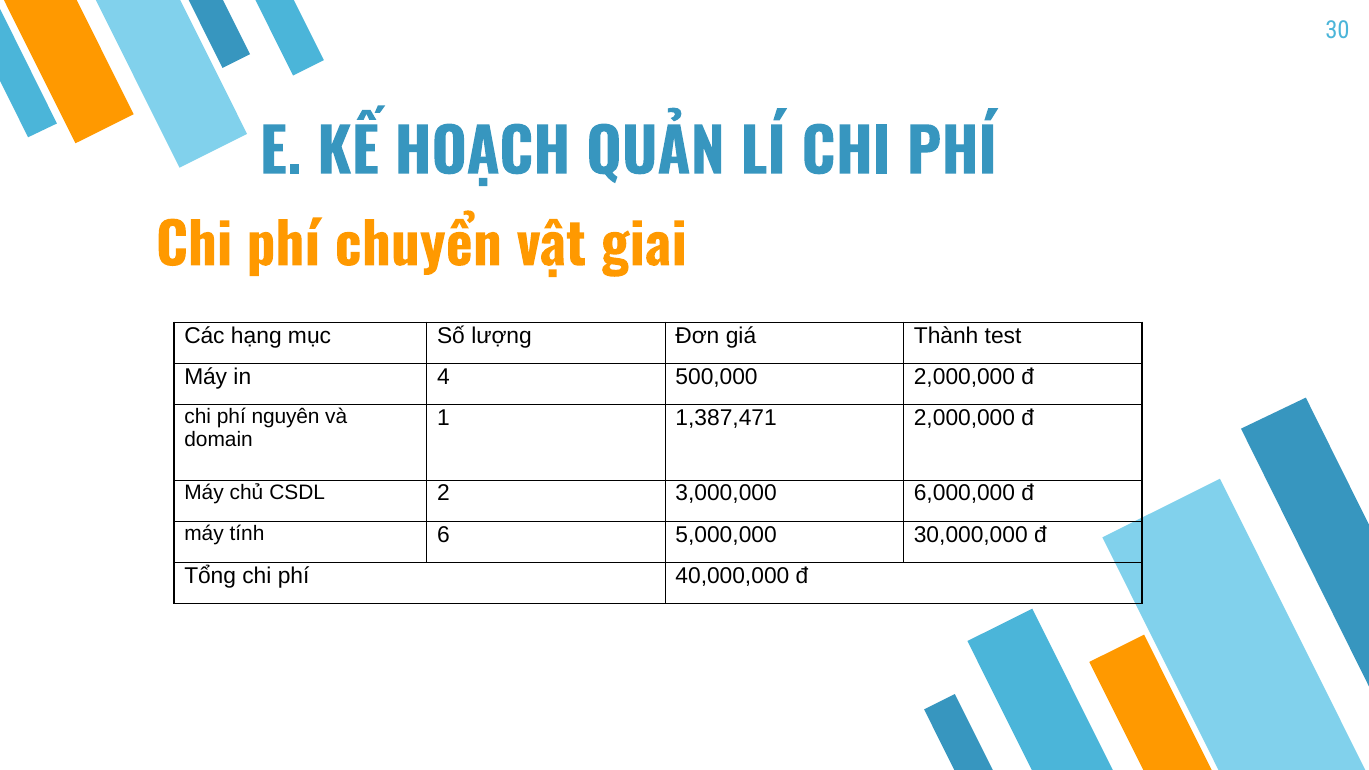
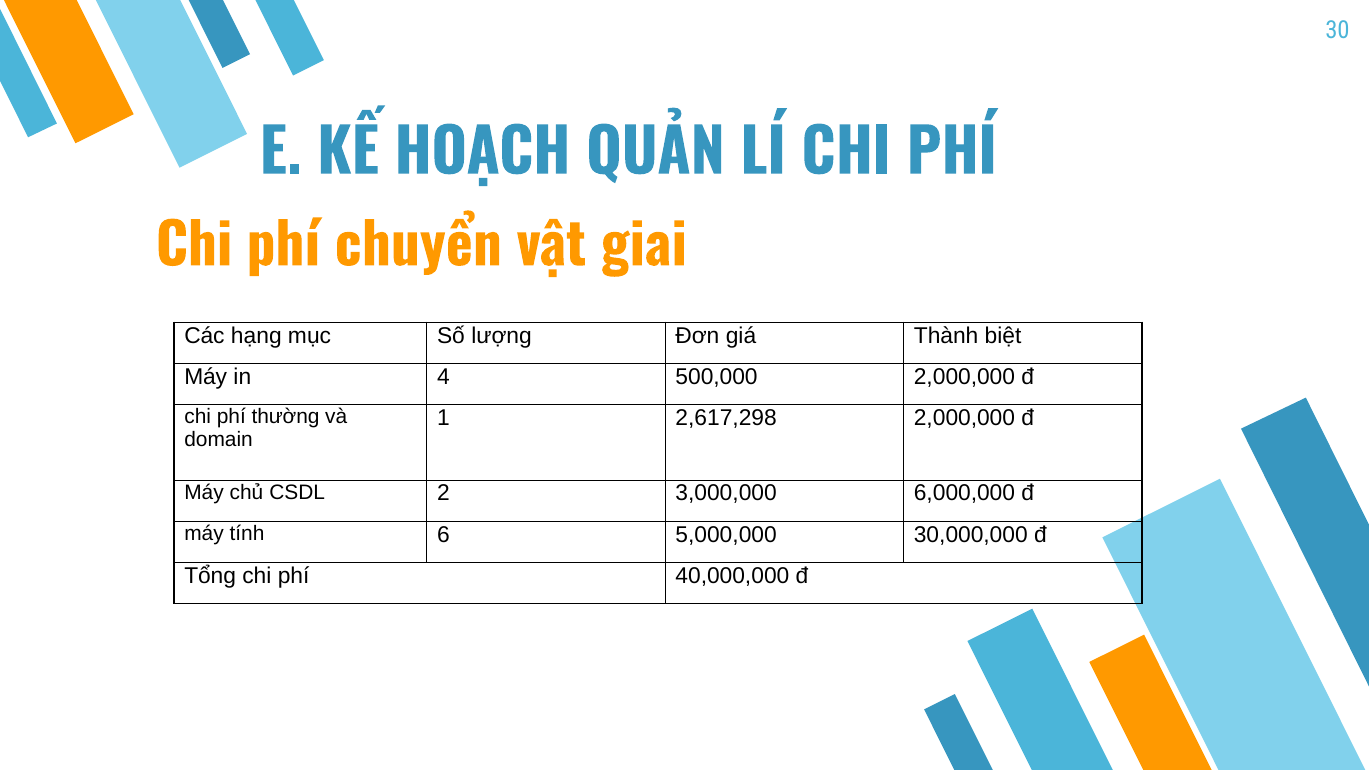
test: test -> biệt
nguyên: nguyên -> thường
1,387,471: 1,387,471 -> 2,617,298
